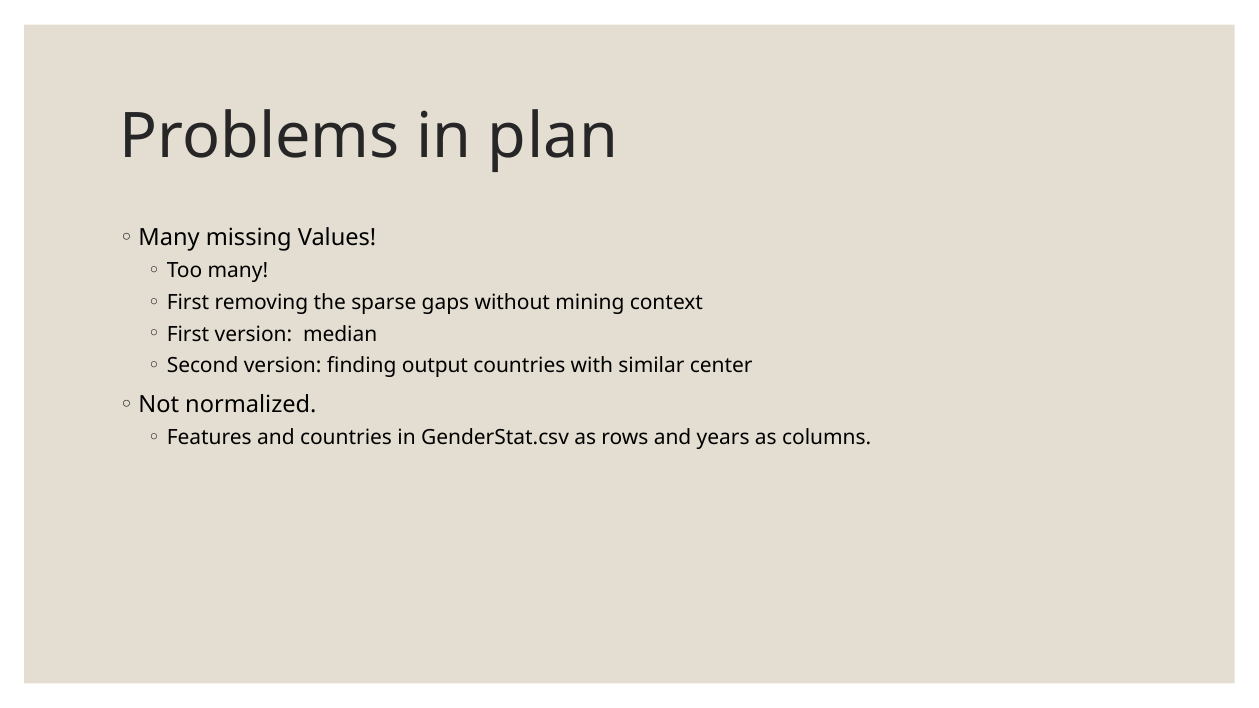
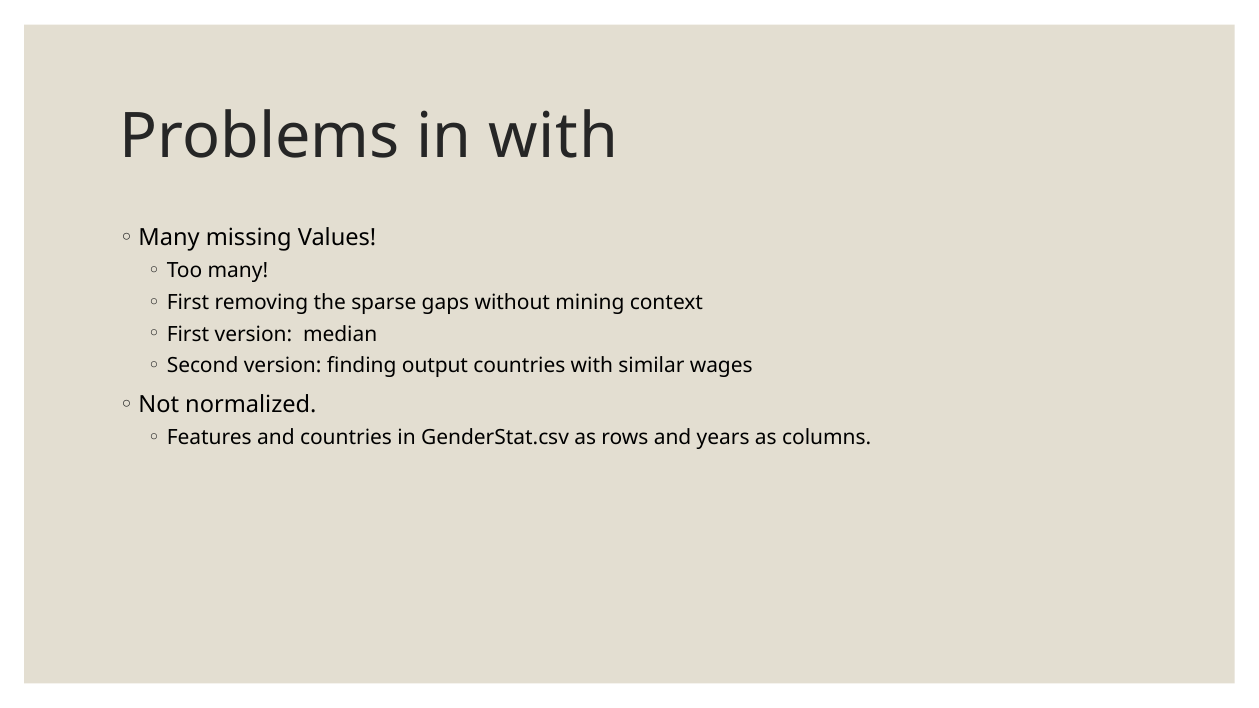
in plan: plan -> with
center: center -> wages
